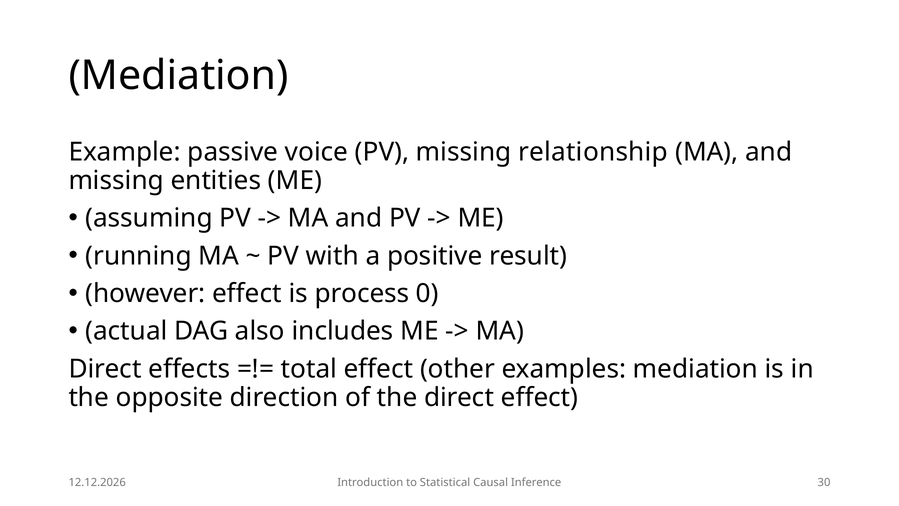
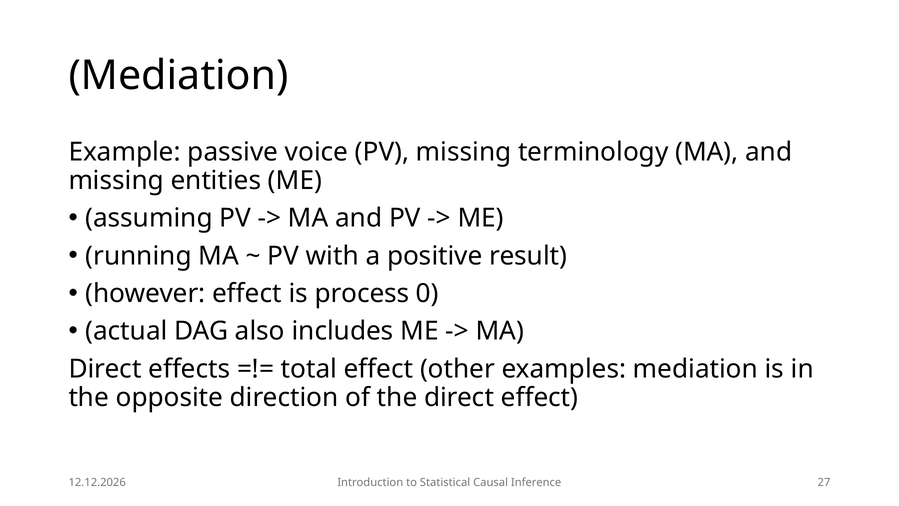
relationship: relationship -> terminology
30: 30 -> 27
